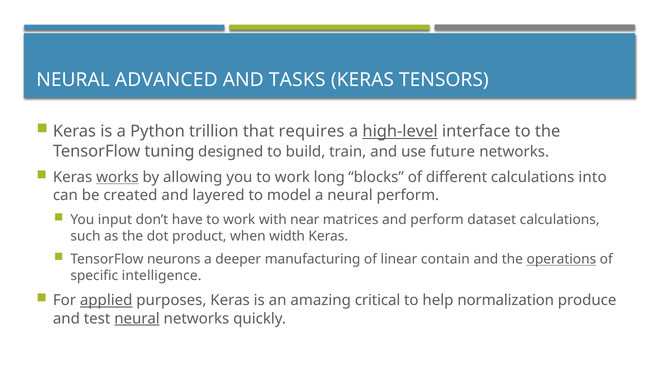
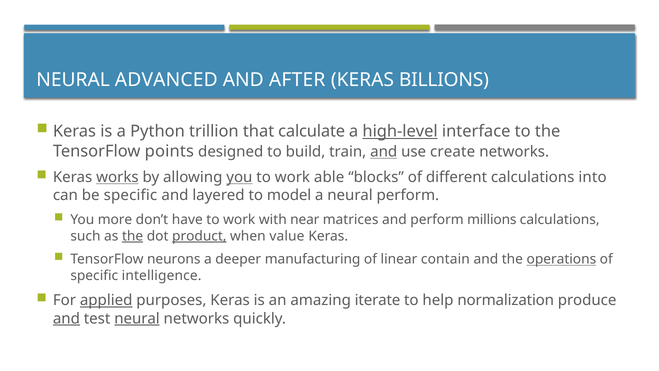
TASKS: TASKS -> AFTER
TENSORS: TENSORS -> BILLIONS
requires: requires -> calculate
tuning: tuning -> points
and at (384, 152) underline: none -> present
future: future -> create
you at (239, 177) underline: none -> present
long: long -> able
be created: created -> specific
input: input -> more
dataset: dataset -> millions
the at (133, 236) underline: none -> present
product underline: none -> present
width: width -> value
critical: critical -> iterate
and at (66, 318) underline: none -> present
